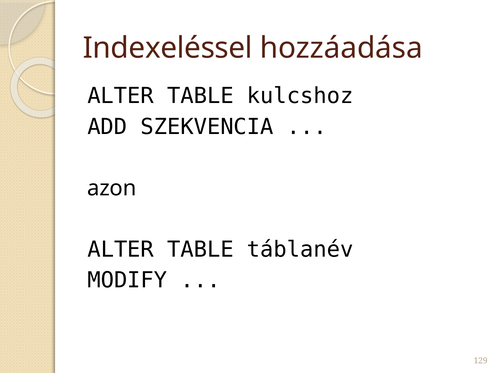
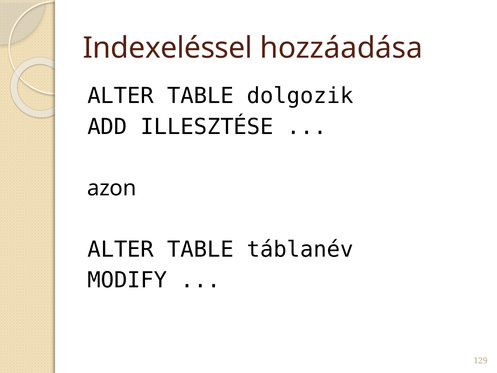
kulcshoz: kulcshoz -> dolgozik
SZEKVENCIA: SZEKVENCIA -> ILLESZTÉSE
